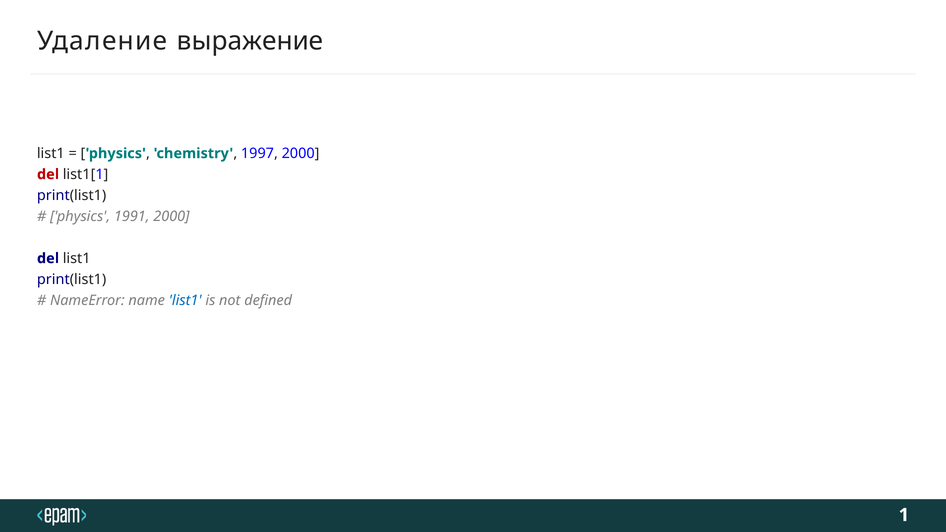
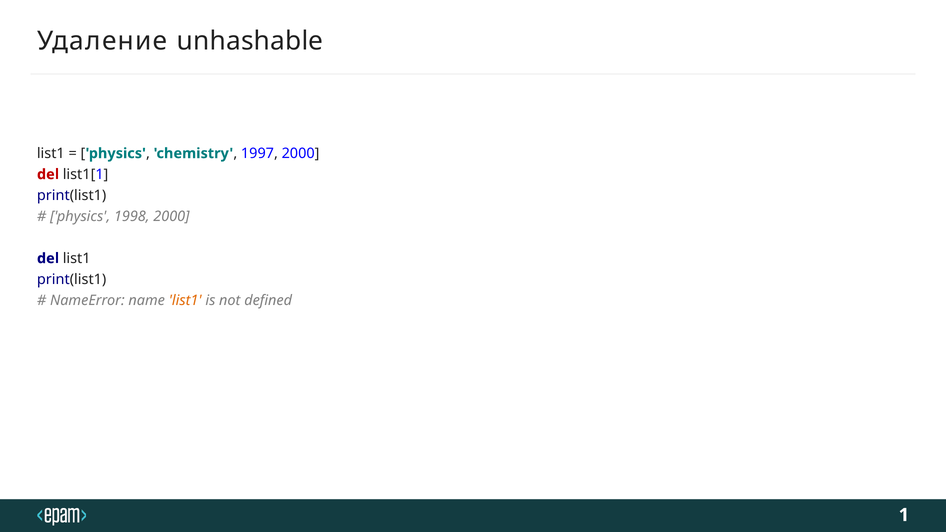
выражение: выражение -> unhashable
1991: 1991 -> 1998
list1 at (185, 300) colour: blue -> orange
